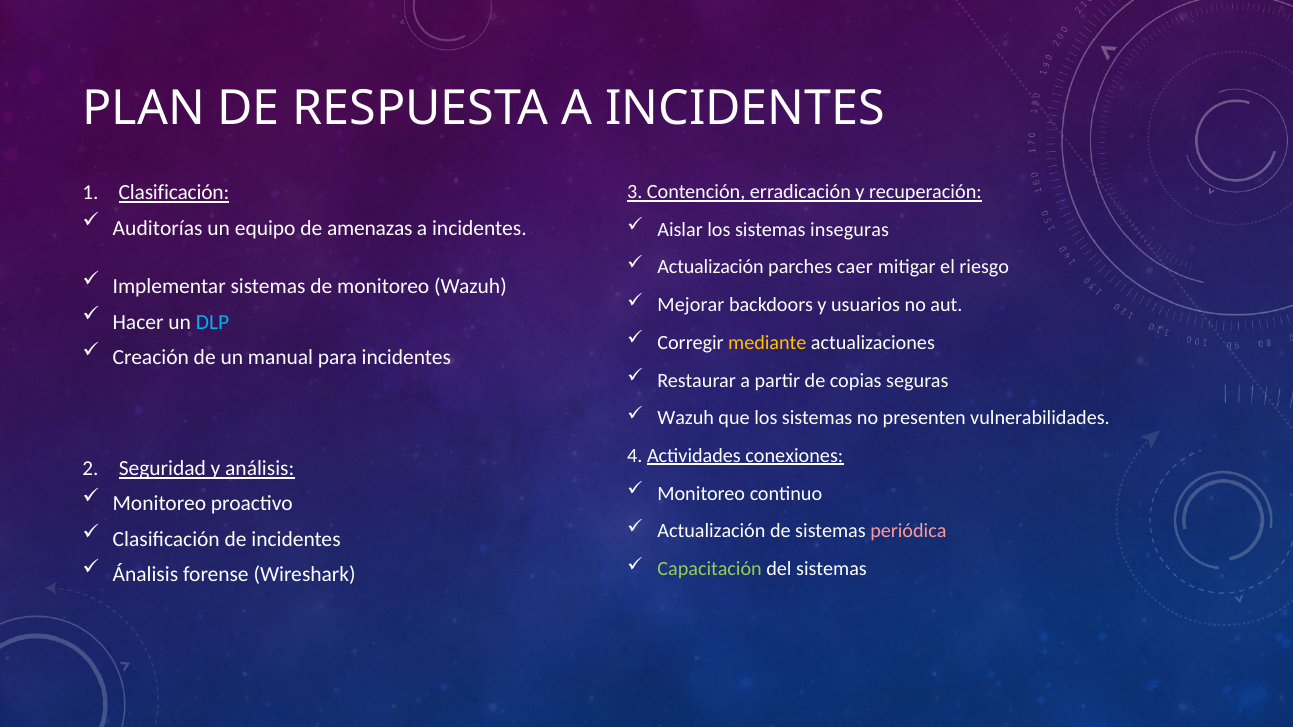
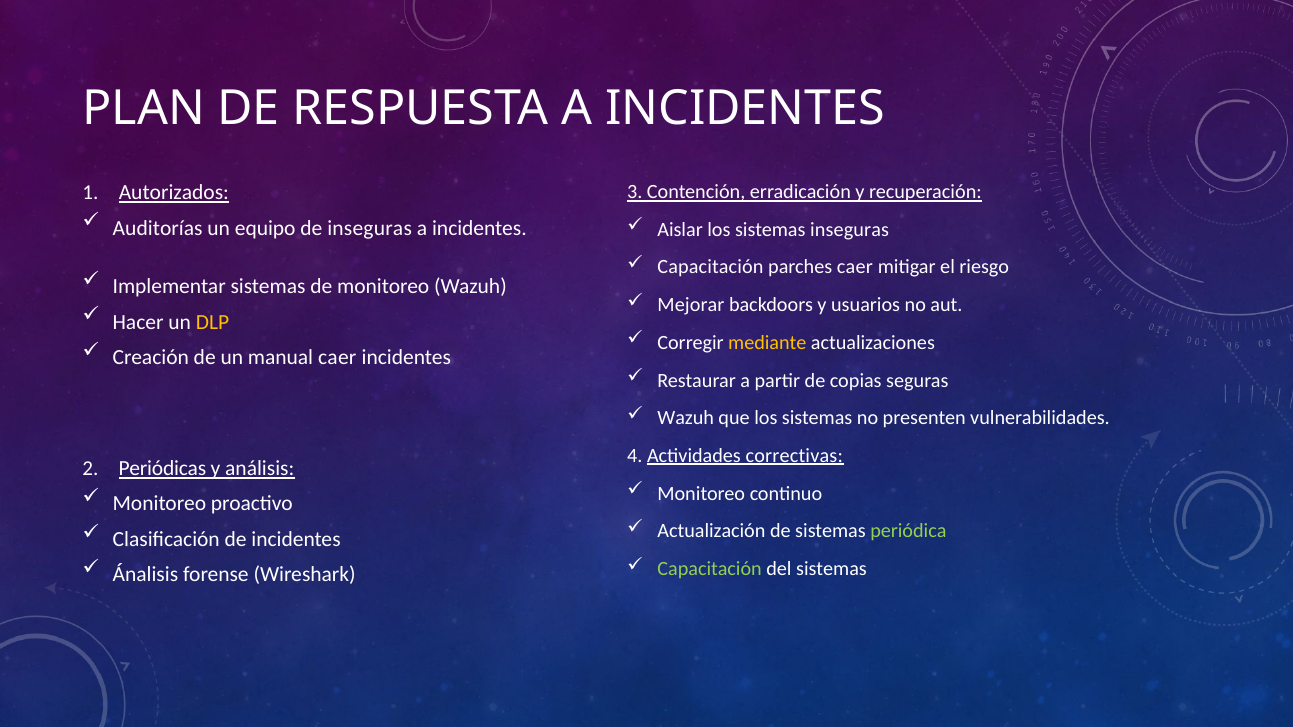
Clasificación at (174, 193): Clasificación -> Autorizados
de amenazas: amenazas -> inseguras
Actualización at (711, 267): Actualización -> Capacitación
DLP colour: light blue -> yellow
manual para: para -> caer
conexiones: conexiones -> correctivas
Seguridad: Seguridad -> Periódicas
periódica colour: pink -> light green
